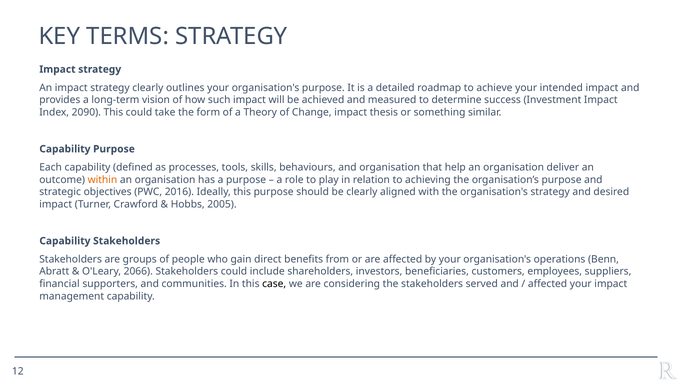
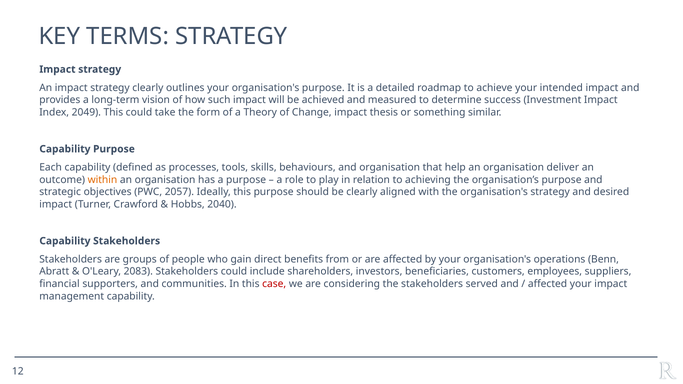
2090: 2090 -> 2049
2016: 2016 -> 2057
2005: 2005 -> 2040
2066: 2066 -> 2083
case colour: black -> red
